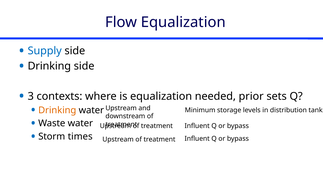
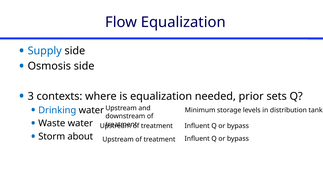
Drinking at (49, 66): Drinking -> Osmosis
Drinking at (57, 110) colour: orange -> blue
times: times -> about
